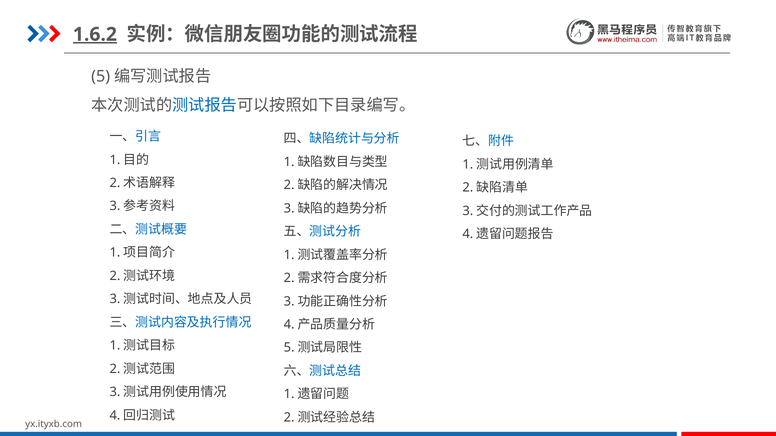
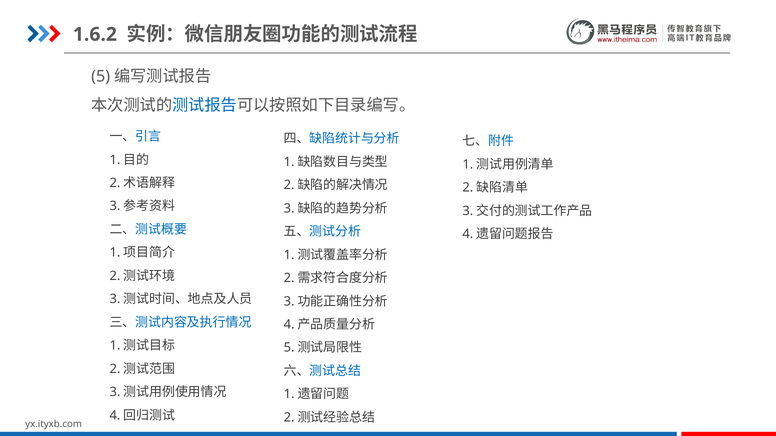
1.6.2 underline: present -> none
